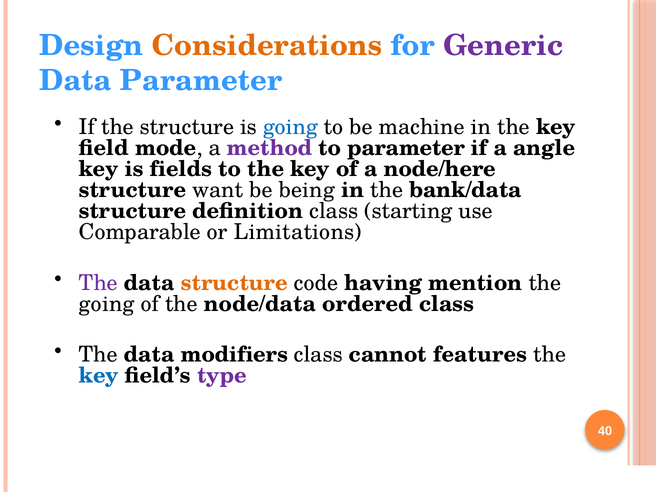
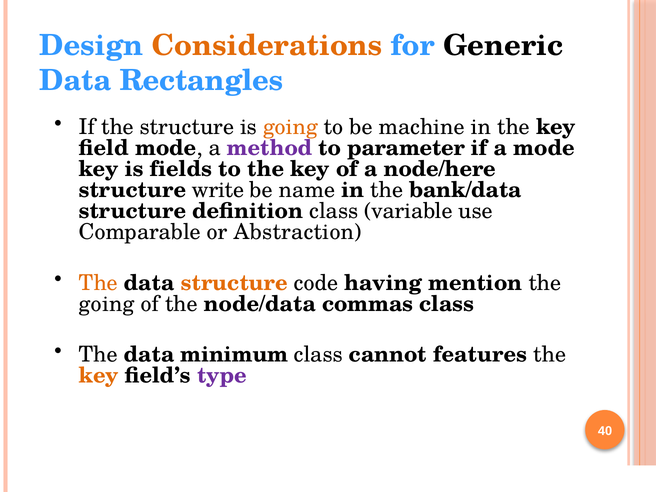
Generic colour: purple -> black
Data Parameter: Parameter -> Rectangles
going at (290, 127) colour: blue -> orange
a angle: angle -> mode
want: want -> write
being: being -> name
starting: starting -> variable
Limitations: Limitations -> Abstraction
The at (98, 283) colour: purple -> orange
ordered: ordered -> commas
modifiers: modifiers -> minimum
key at (99, 376) colour: blue -> orange
